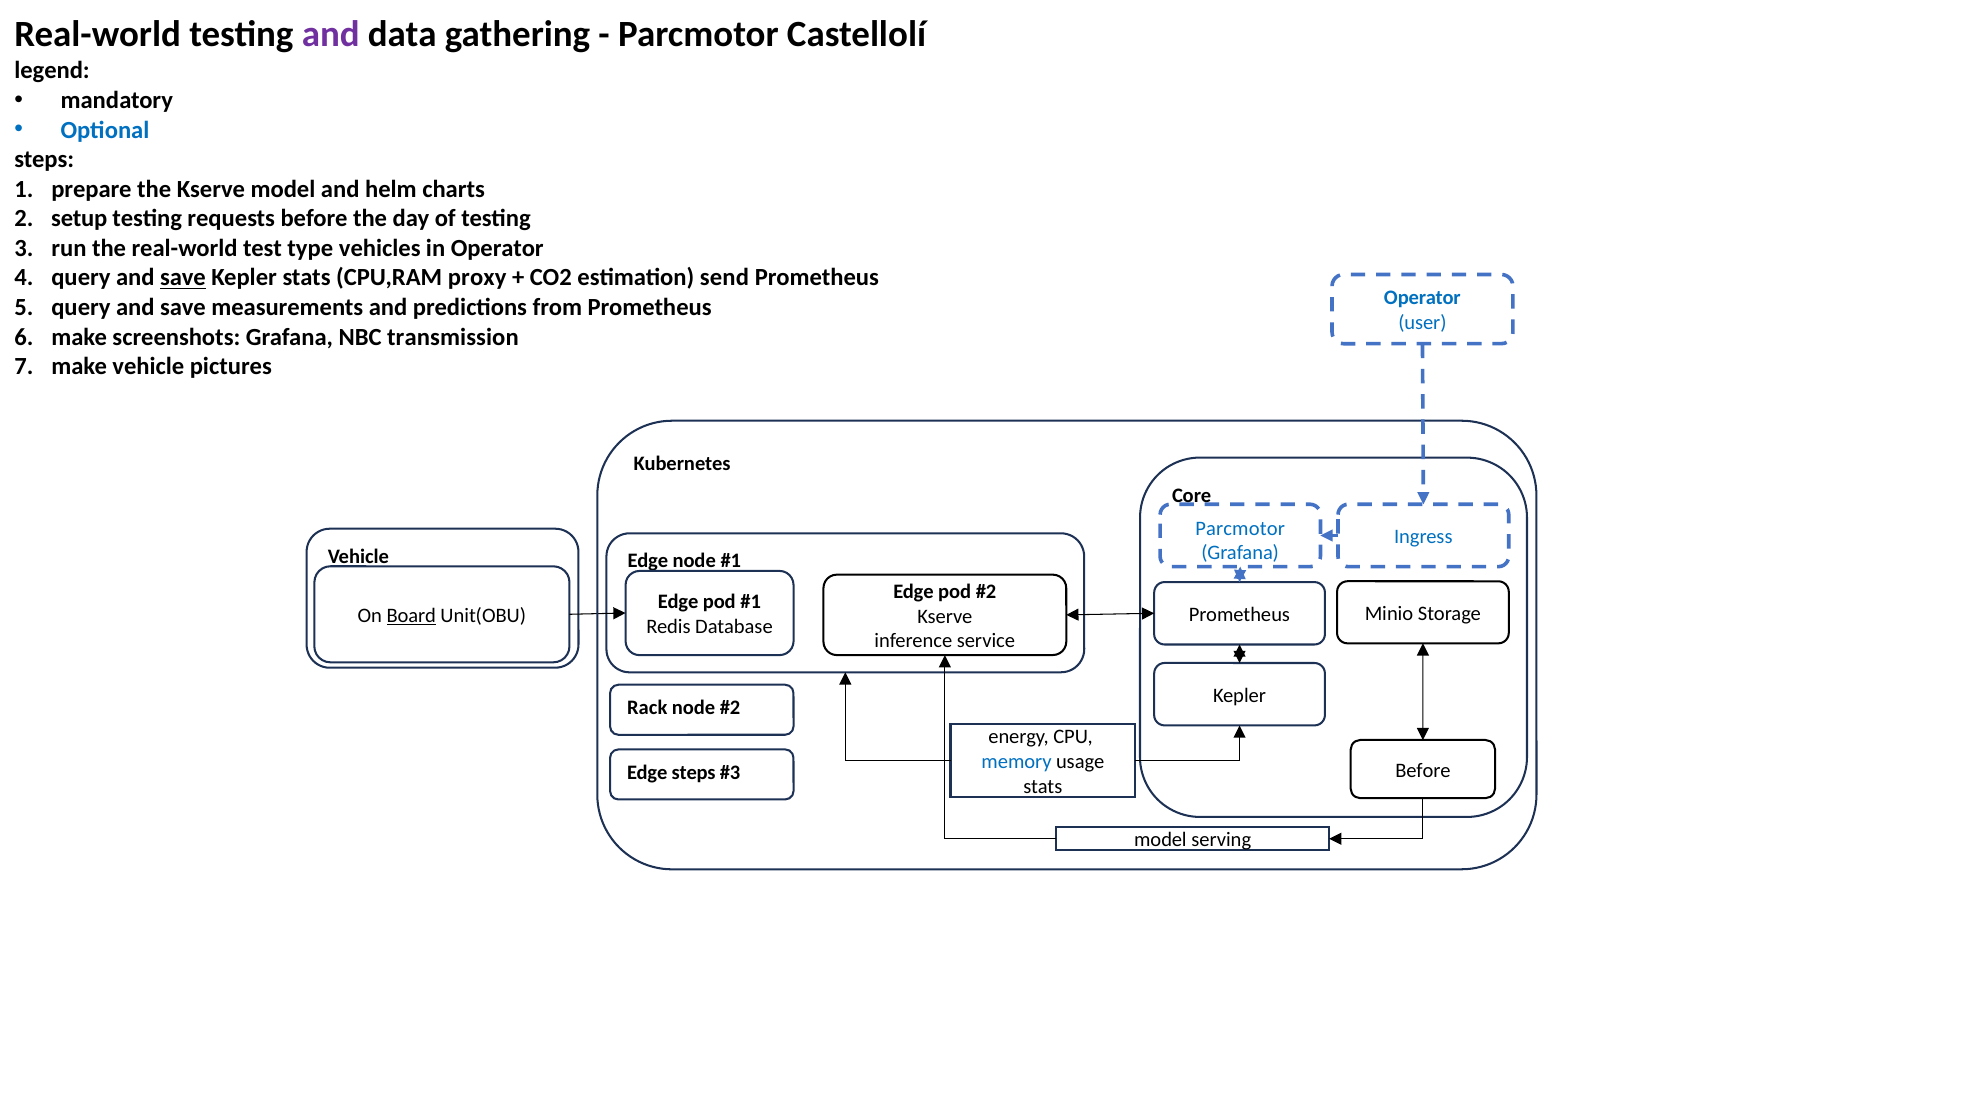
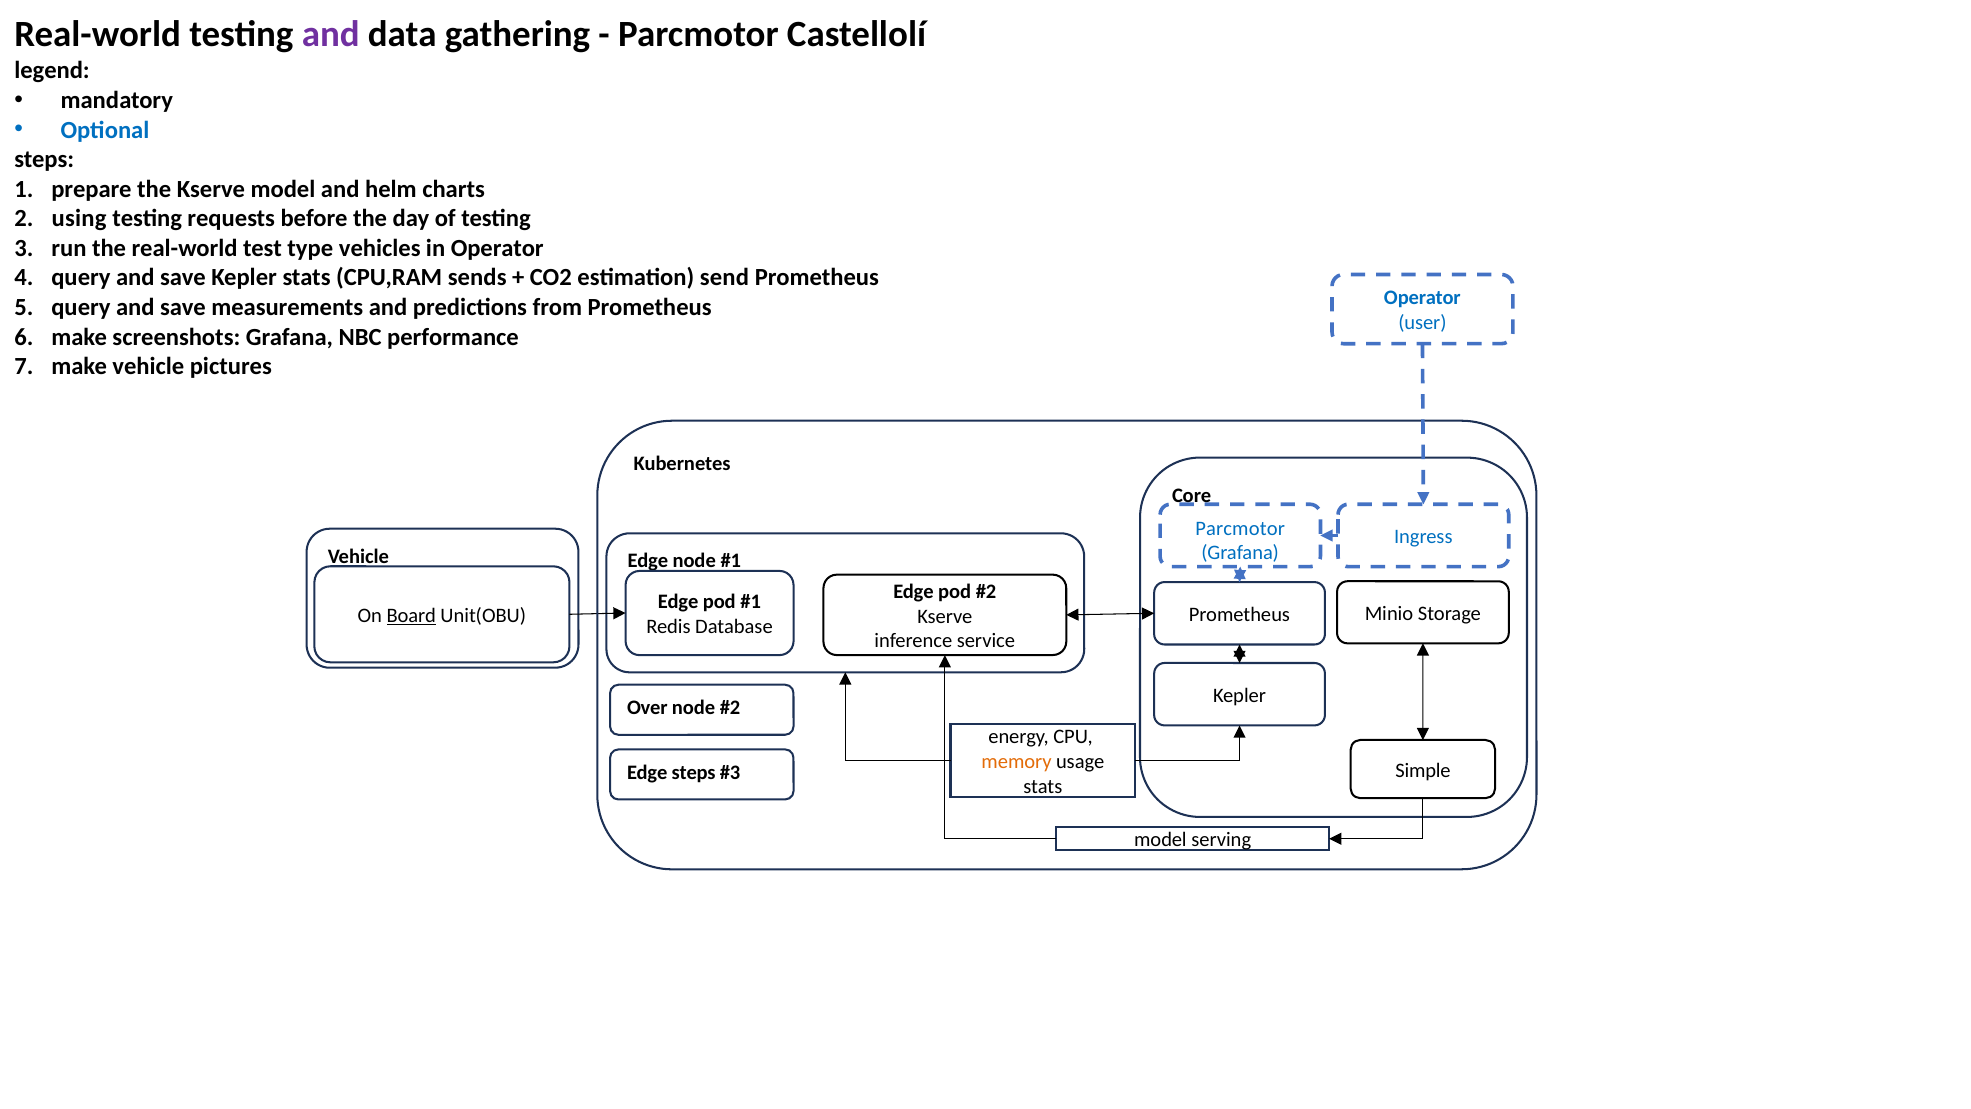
setup: setup -> using
save at (183, 278) underline: present -> none
proxy: proxy -> sends
transmission: transmission -> performance
Rack: Rack -> Over
memory colour: blue -> orange
Before at (1423, 770): Before -> Simple
